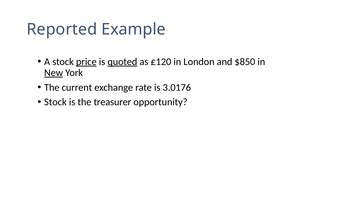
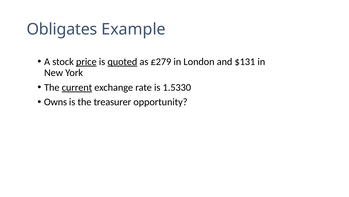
Reported: Reported -> Obligates
£120: £120 -> £279
$850: $850 -> $131
New underline: present -> none
current underline: none -> present
3.0176: 3.0176 -> 1.5330
Stock at (55, 102): Stock -> Owns
